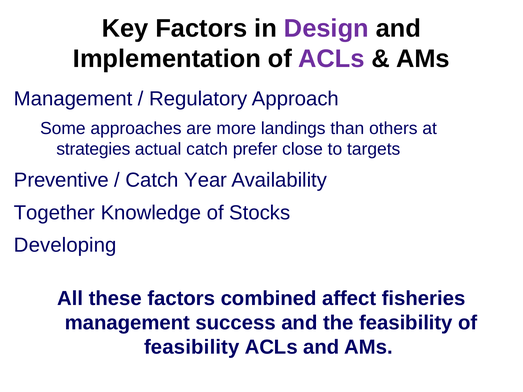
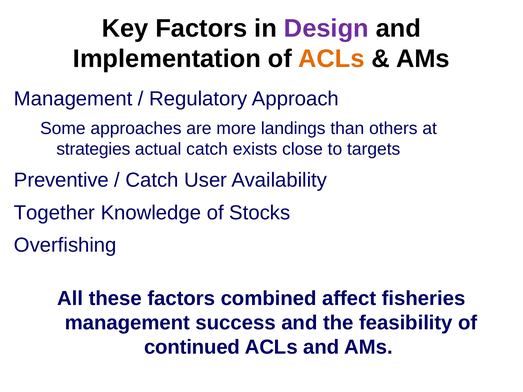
ACLs at (331, 59) colour: purple -> orange
prefer: prefer -> exists
Year: Year -> User
Developing: Developing -> Overfishing
feasibility at (192, 347): feasibility -> continued
